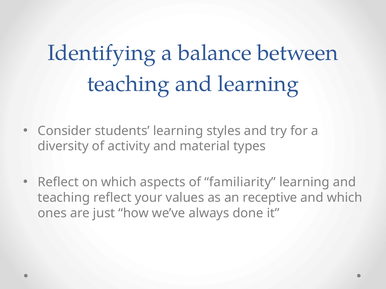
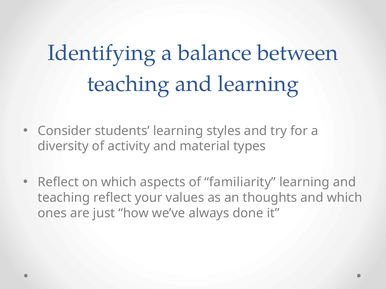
receptive: receptive -> thoughts
